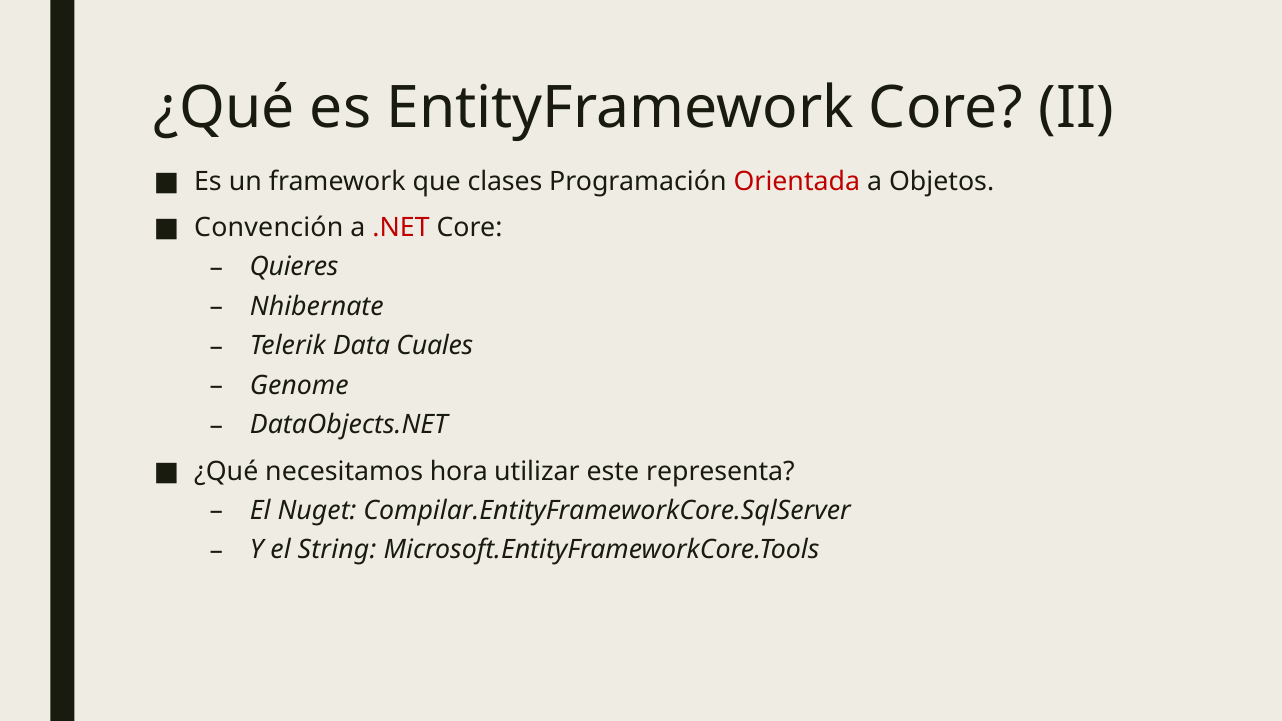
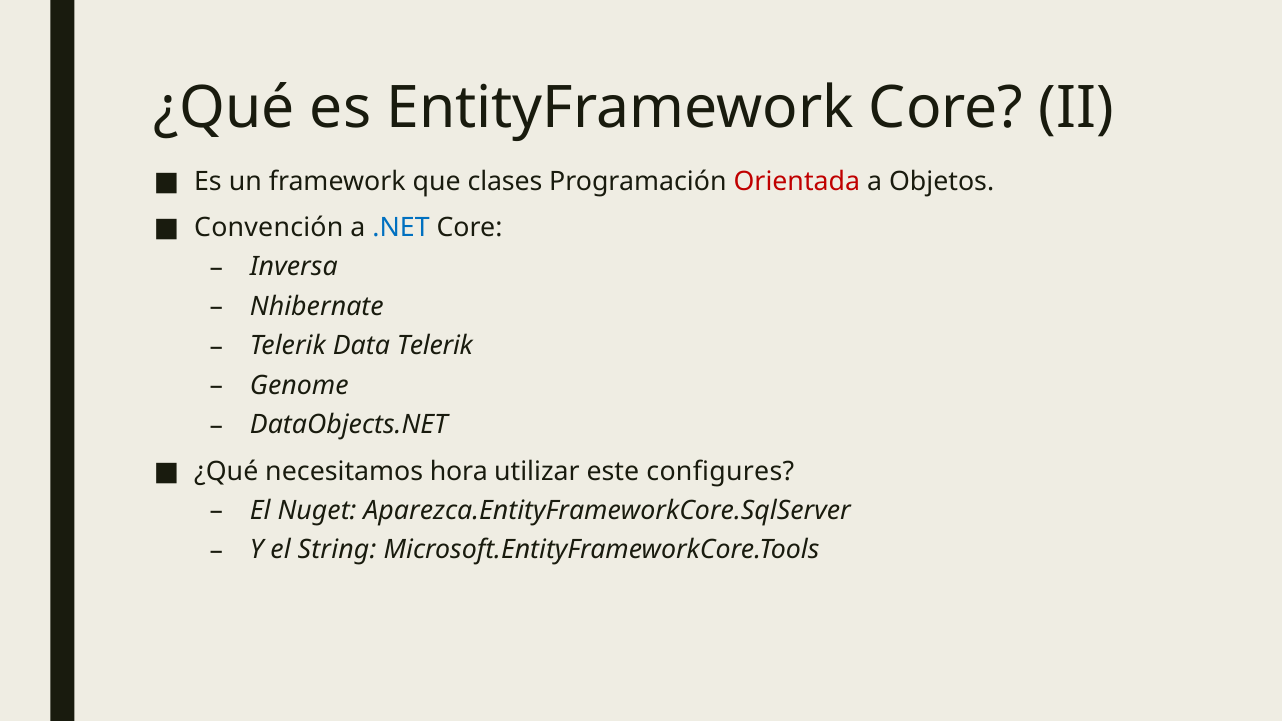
.NET colour: red -> blue
Quieres: Quieres -> Inversa
Data Cuales: Cuales -> Telerik
representa: representa -> configures
Compilar.EntityFrameworkCore.SqlServer: Compilar.EntityFrameworkCore.SqlServer -> Aparezca.EntityFrameworkCore.SqlServer
